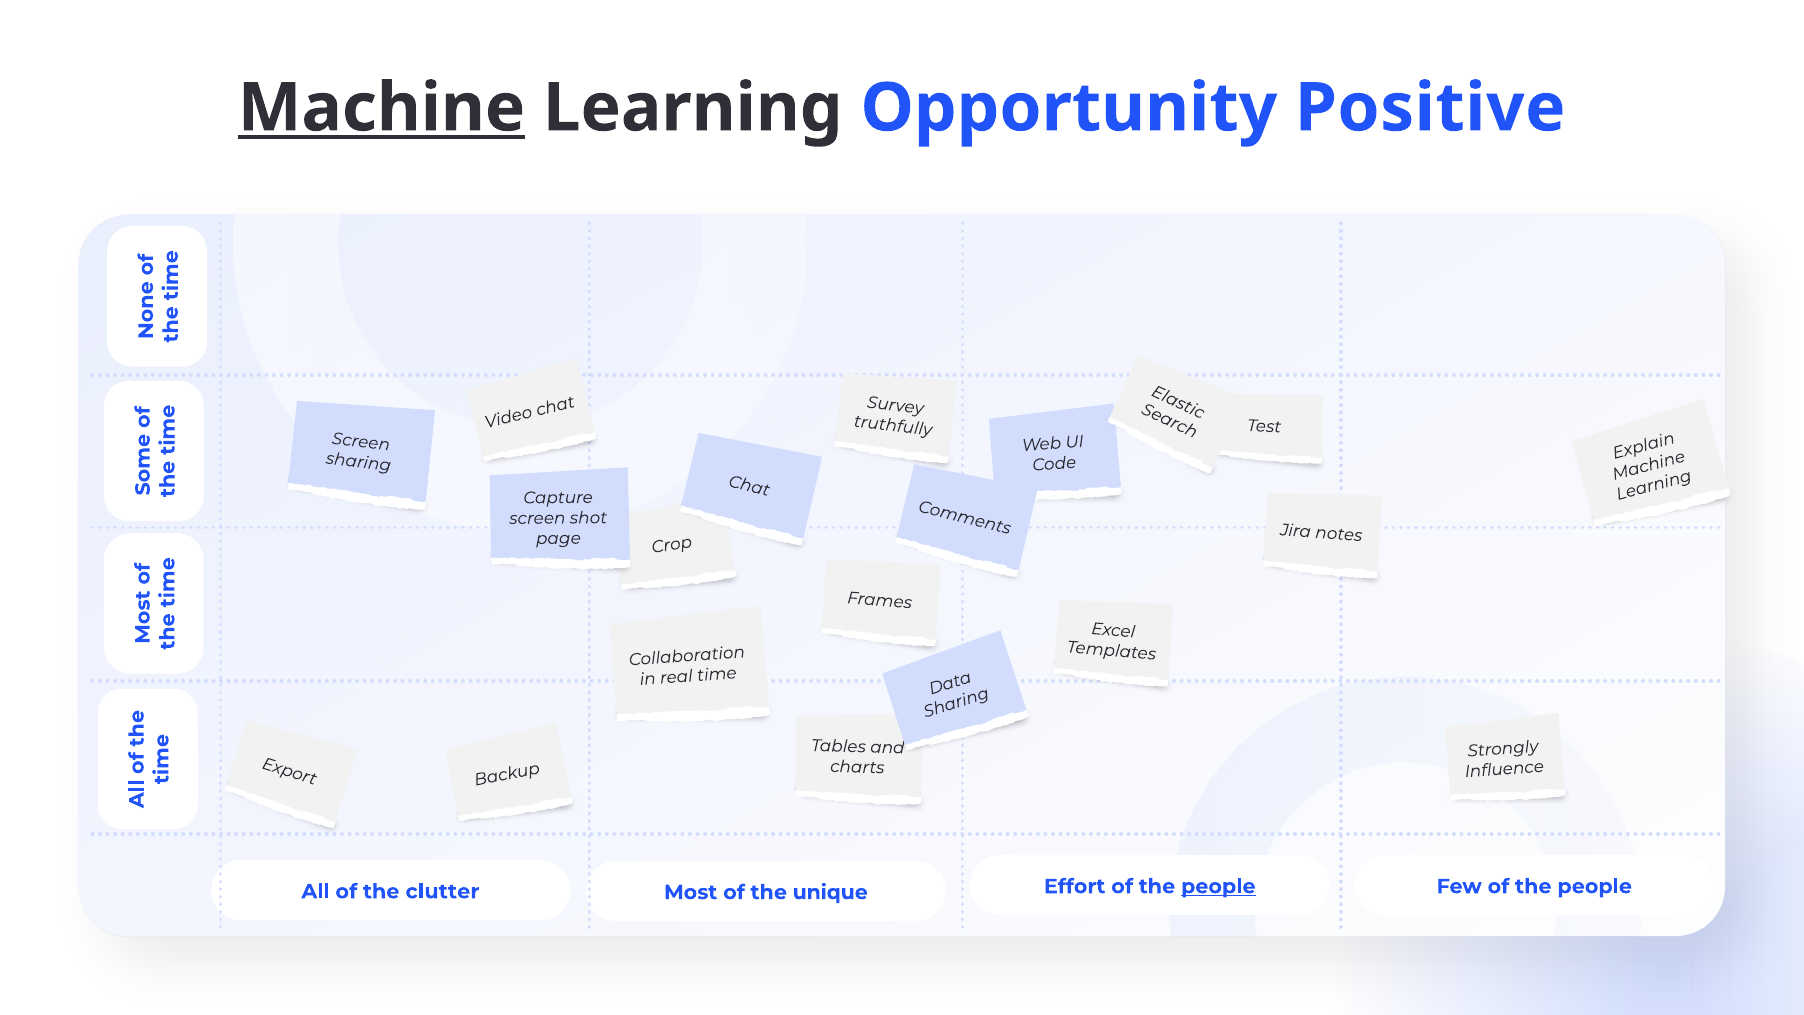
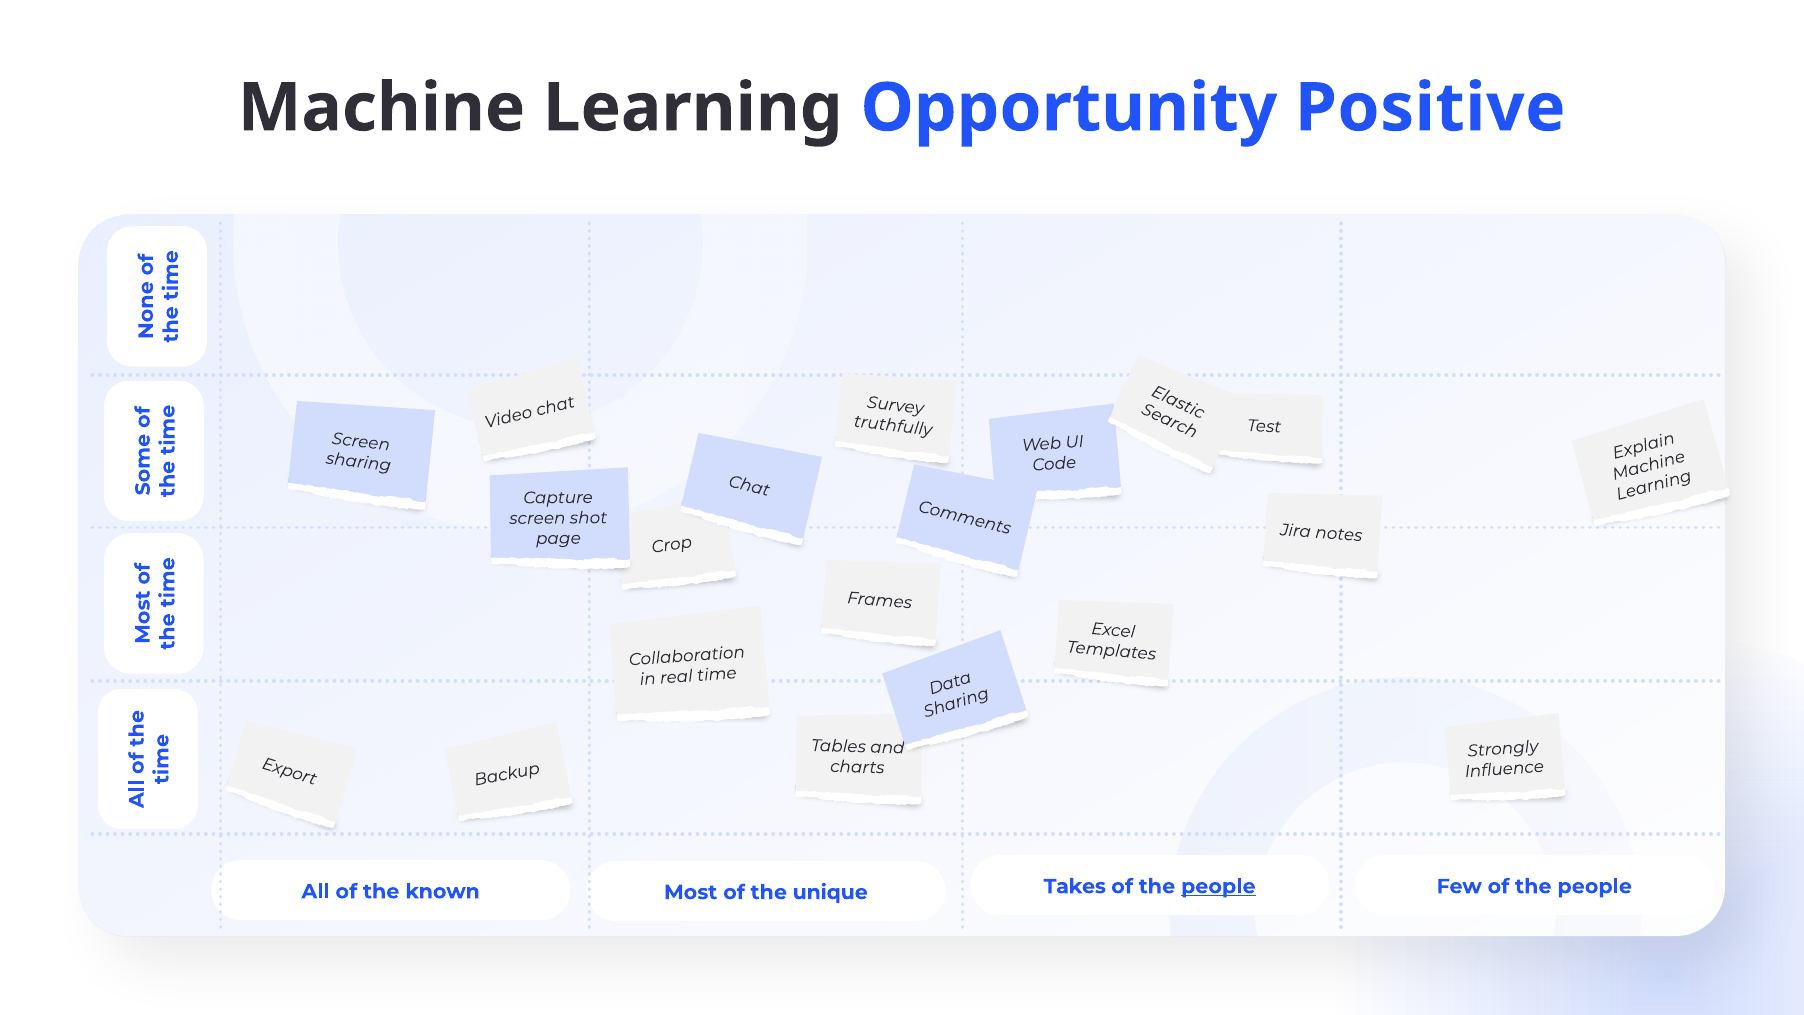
Machine at (381, 108) underline: present -> none
Effort: Effort -> Takes
clutter: clutter -> known
